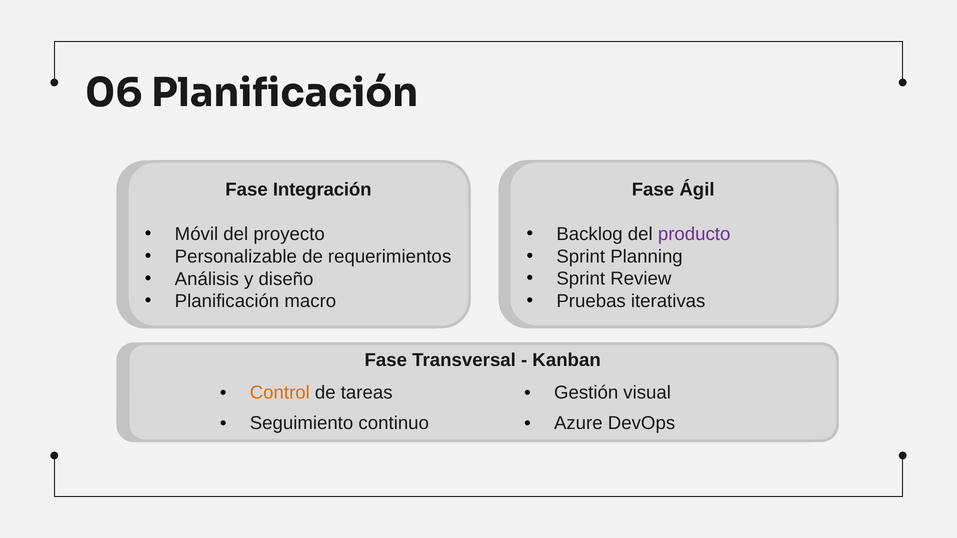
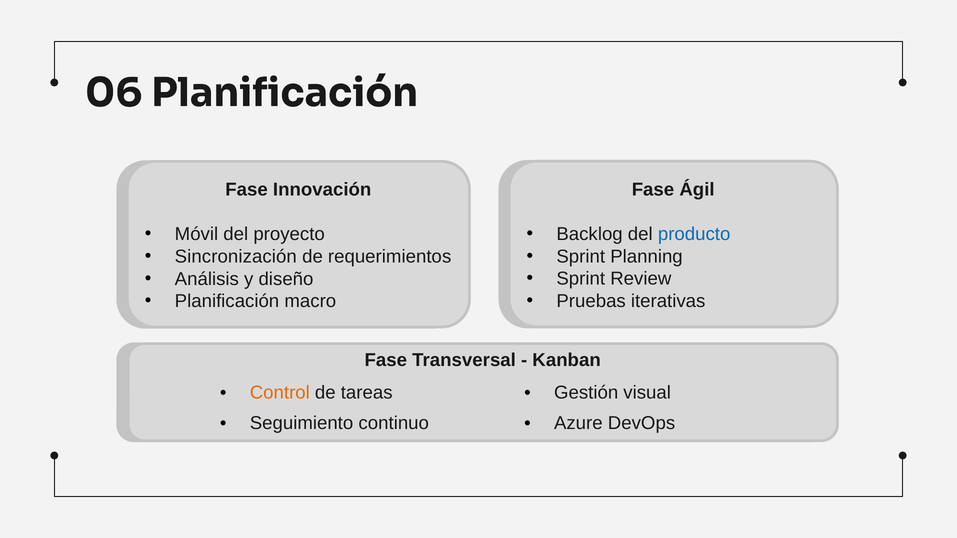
Integración: Integración -> Innovación
producto colour: purple -> blue
Personalizable: Personalizable -> Sincronización
